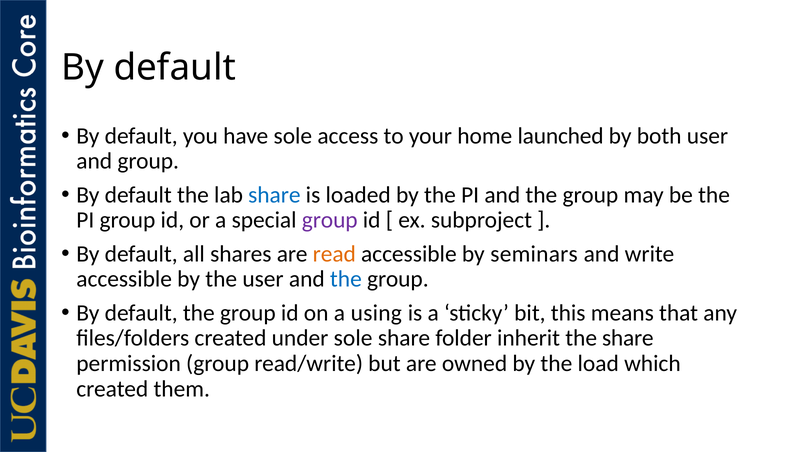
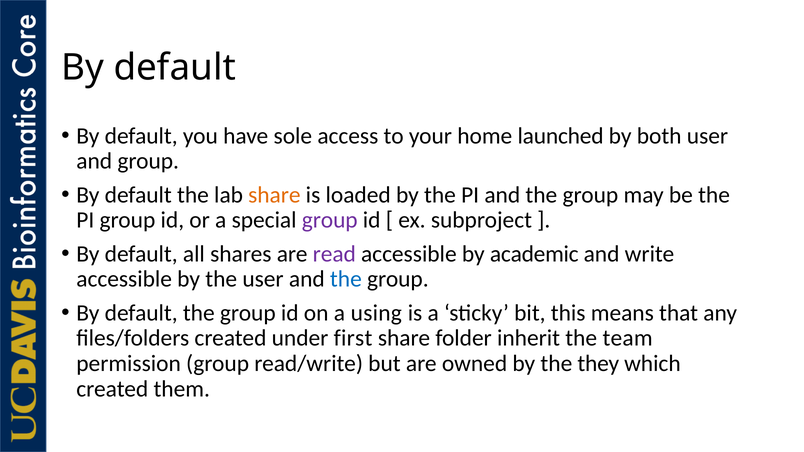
share at (274, 195) colour: blue -> orange
read colour: orange -> purple
seminars: seminars -> academic
under sole: sole -> first
the share: share -> team
load: load -> they
